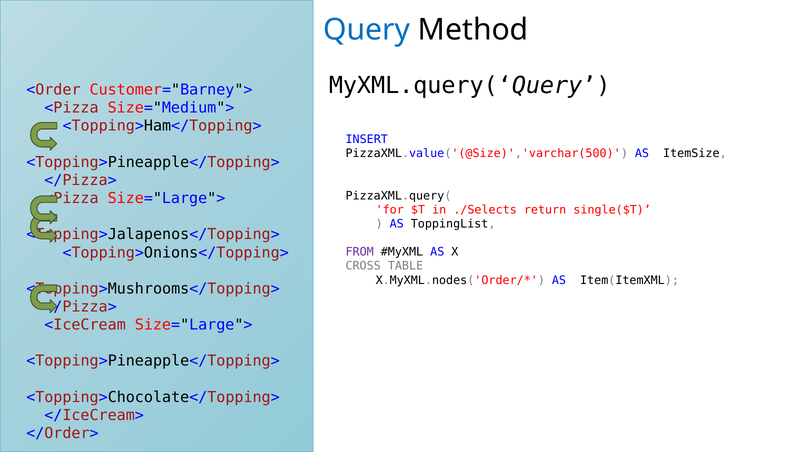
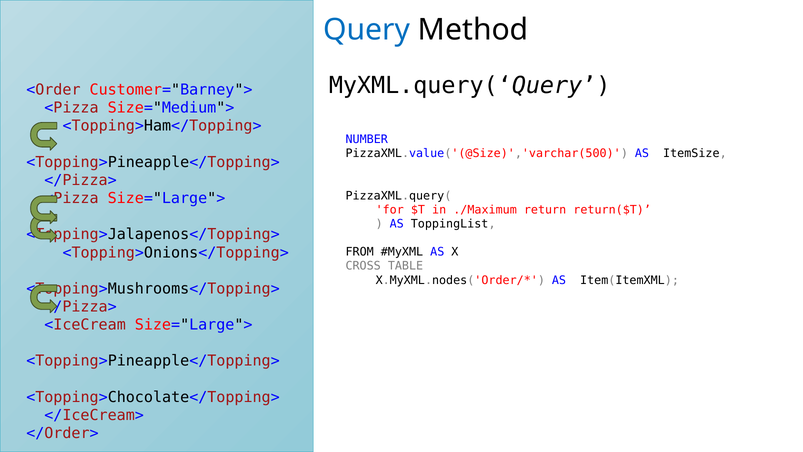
INSERT: INSERT -> NUMBER
./Selects: ./Selects -> ./Maximum
single($T: single($T -> return($T
FROM colour: purple -> black
